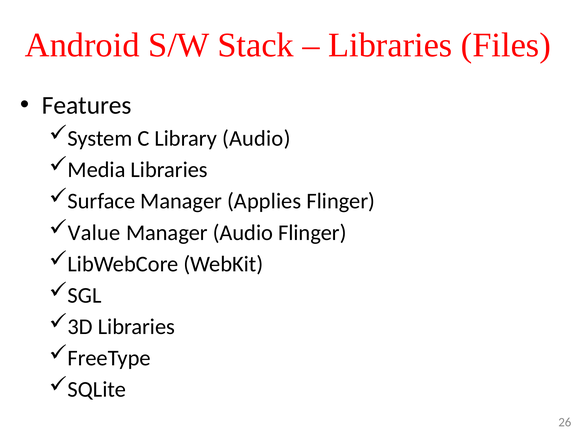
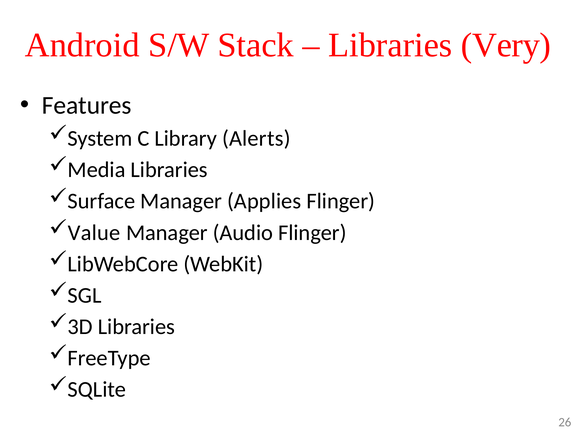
Files: Files -> Very
Library Audio: Audio -> Alerts
